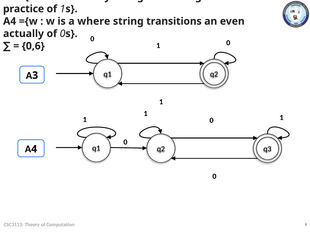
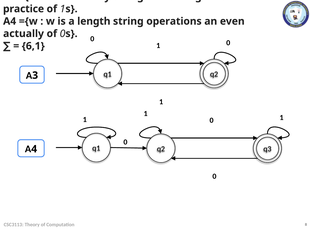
where: where -> length
transitions: transitions -> operations
0,6: 0,6 -> 6,1
